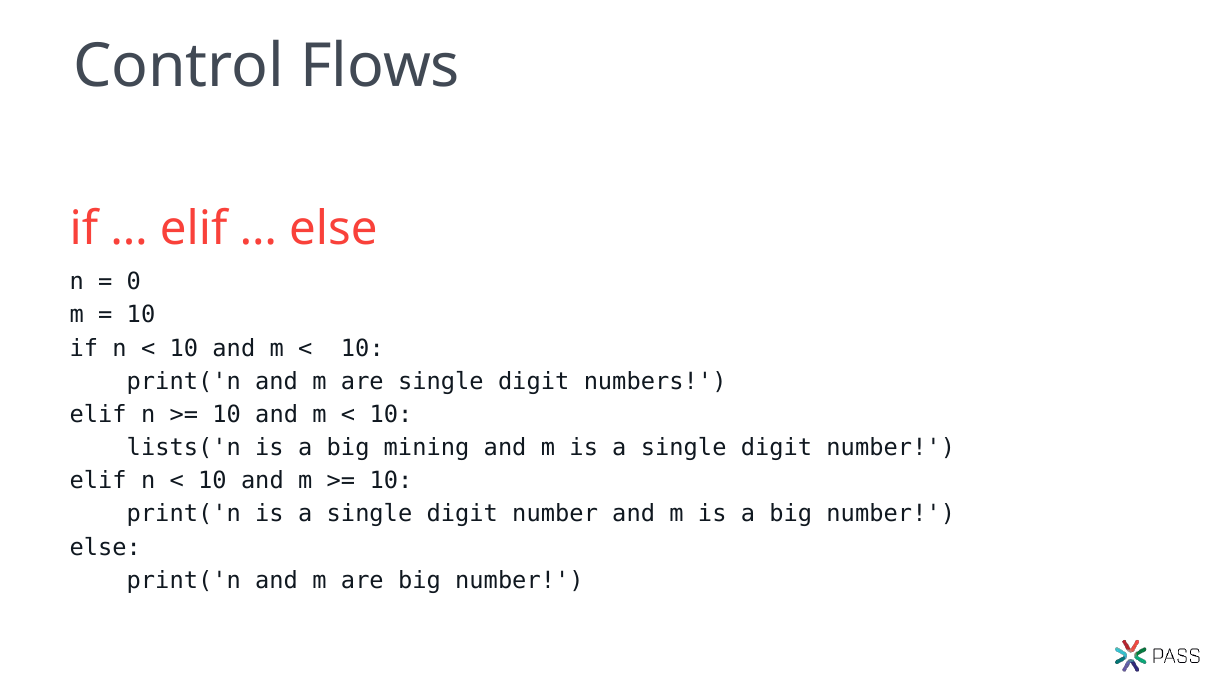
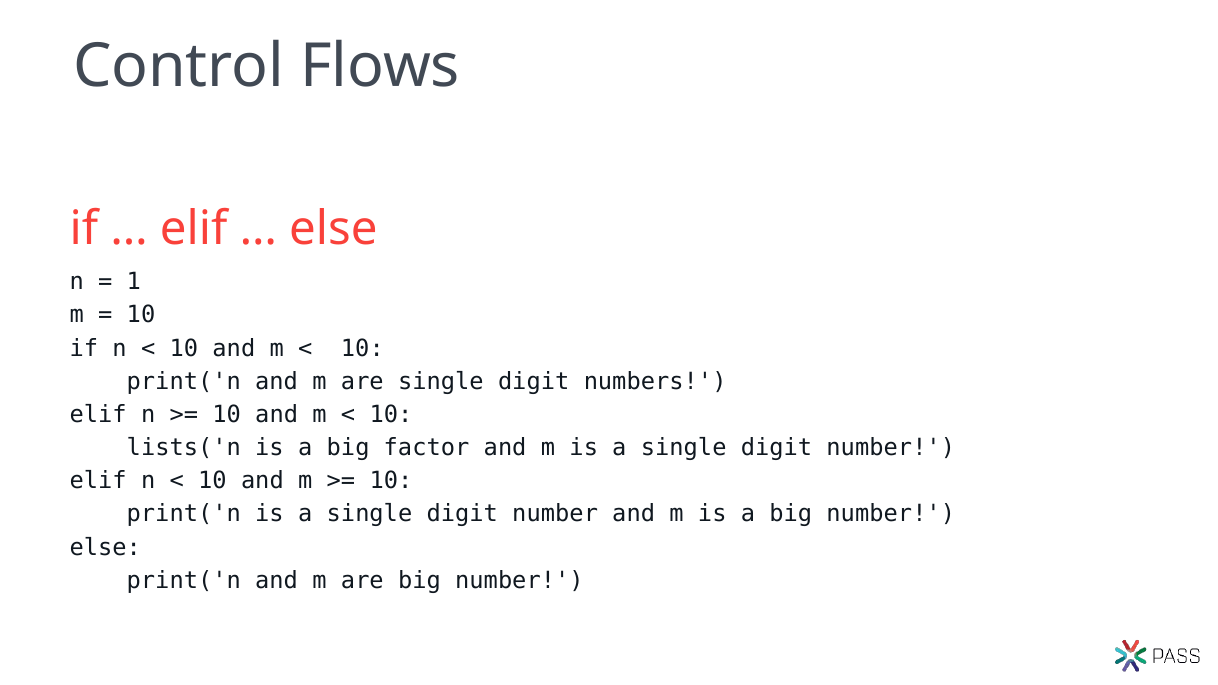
0: 0 -> 1
mining: mining -> factor
